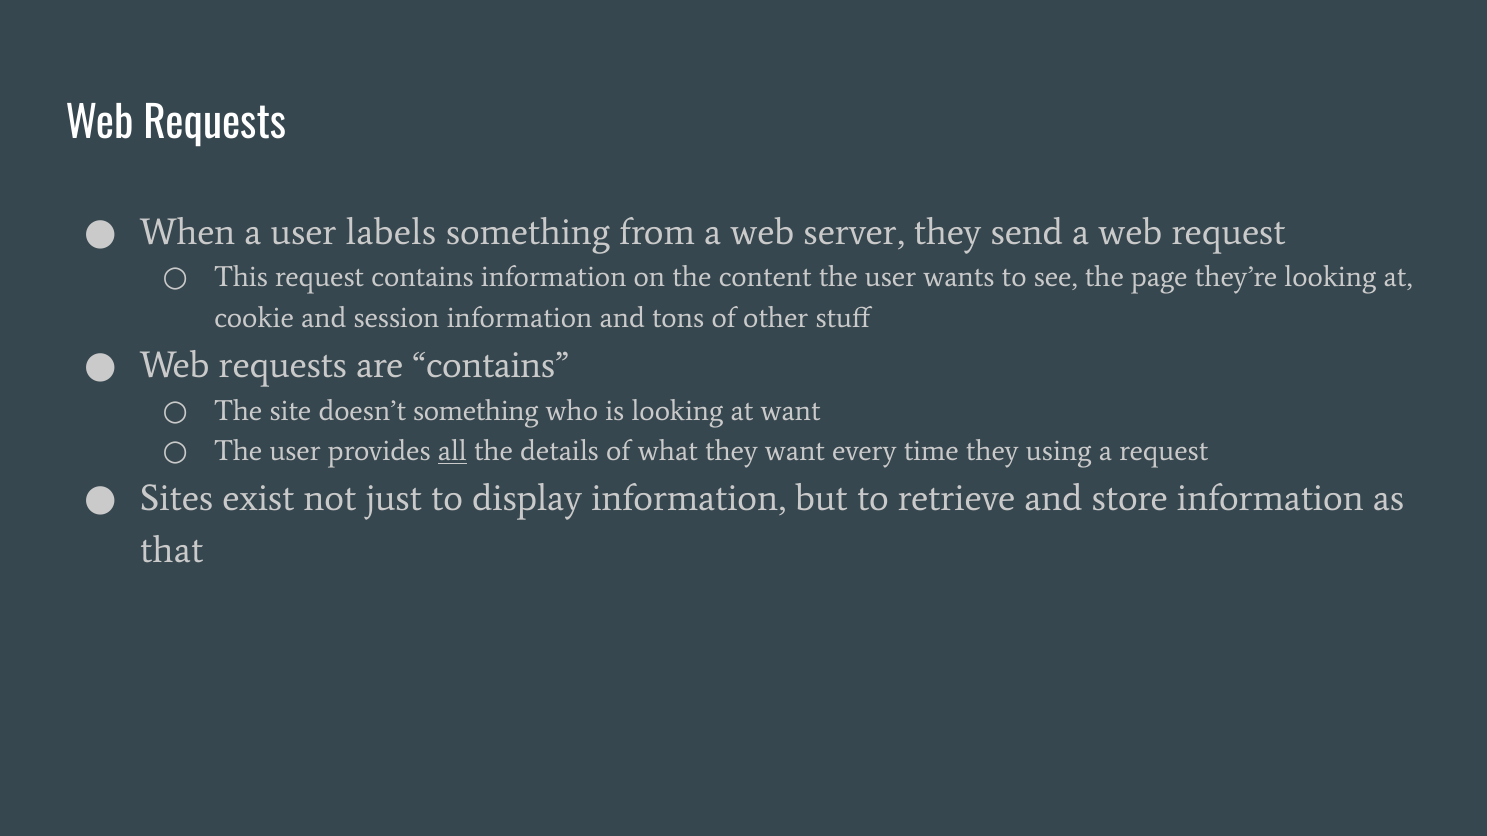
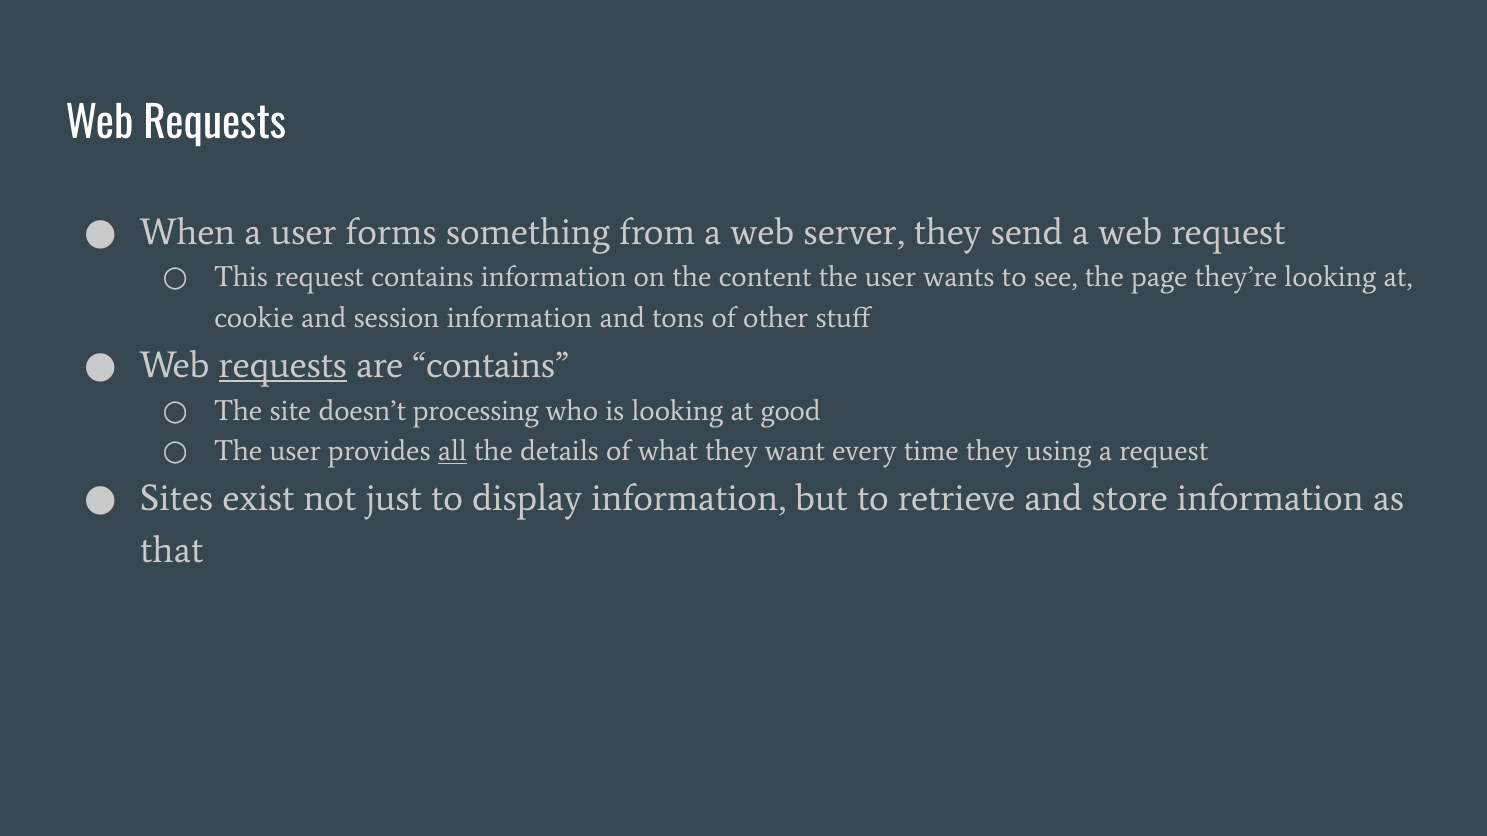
labels: labels -> forms
requests at (283, 365) underline: none -> present
doesn’t something: something -> processing
at want: want -> good
